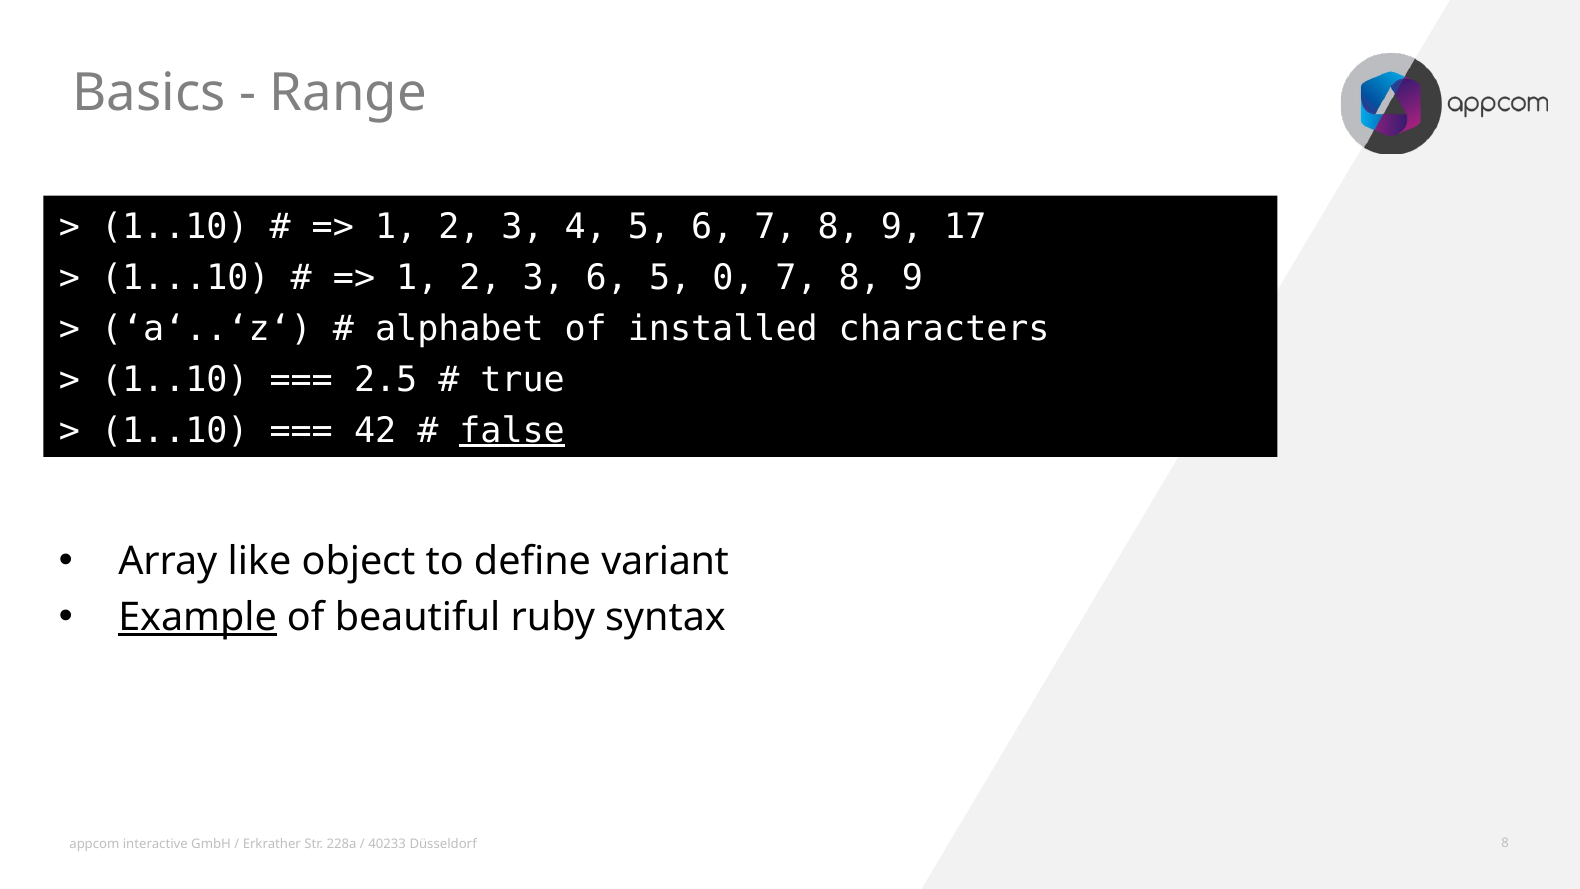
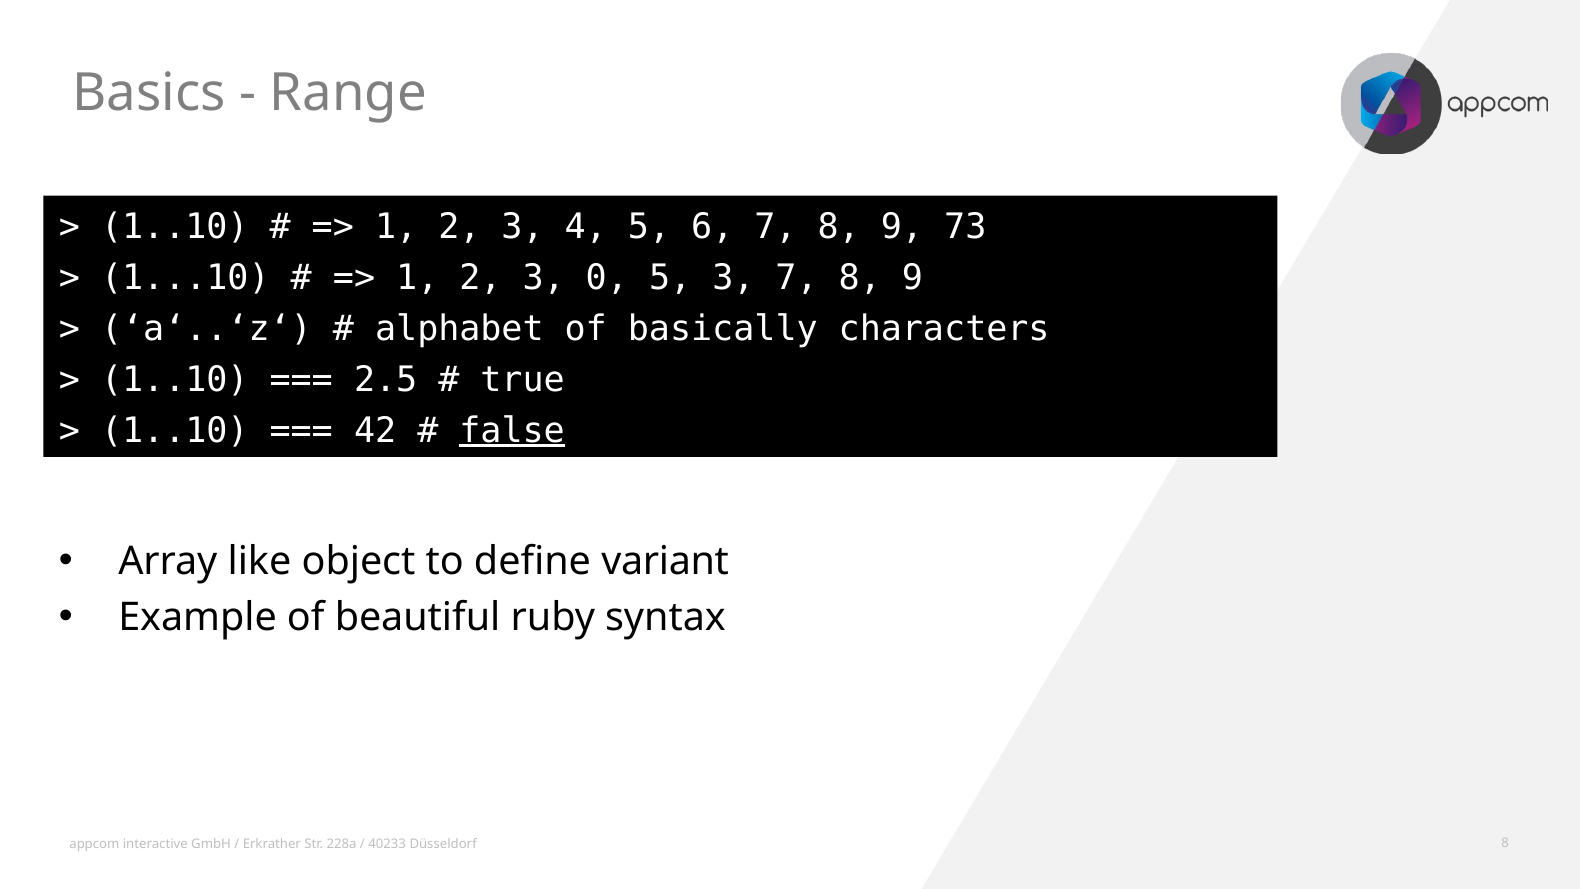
17: 17 -> 73
3 6: 6 -> 0
5 0: 0 -> 3
installed: installed -> basically
Example underline: present -> none
